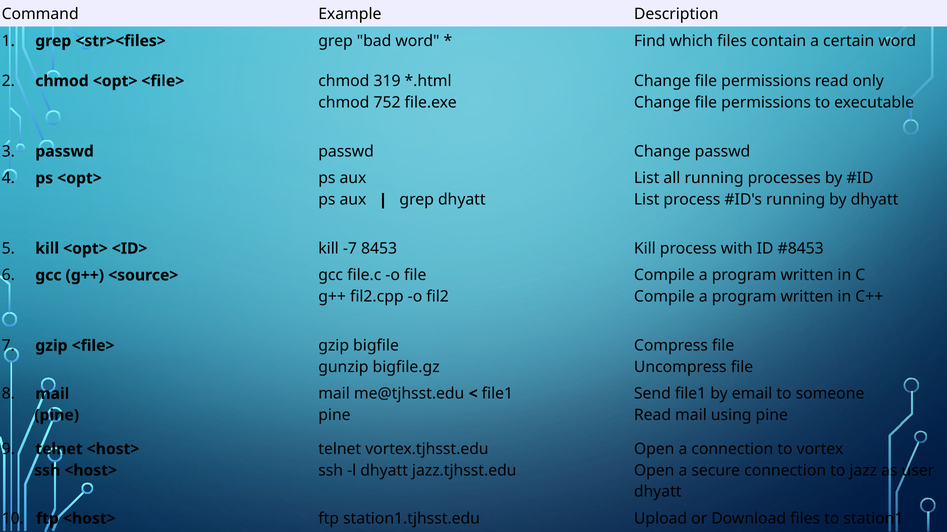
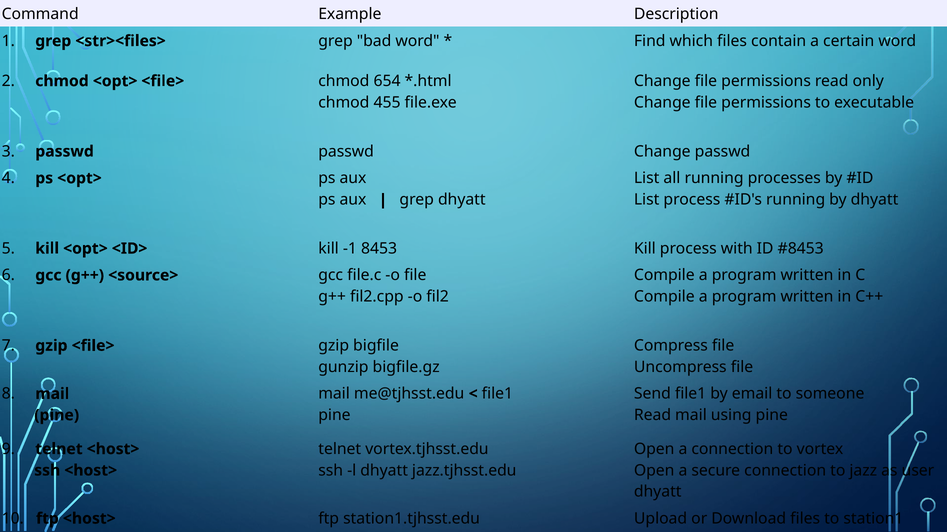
319: 319 -> 654
752: 752 -> 455
-7: -7 -> -1
